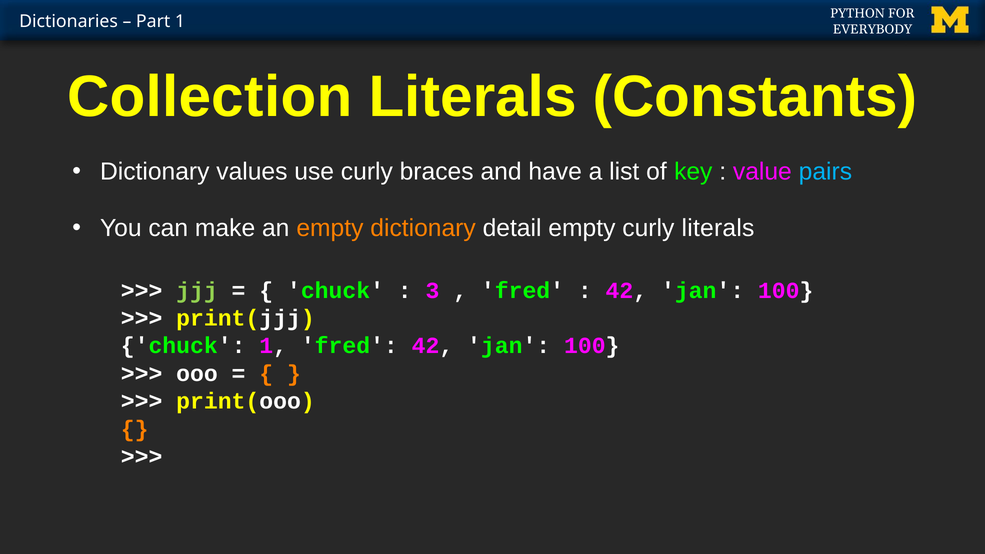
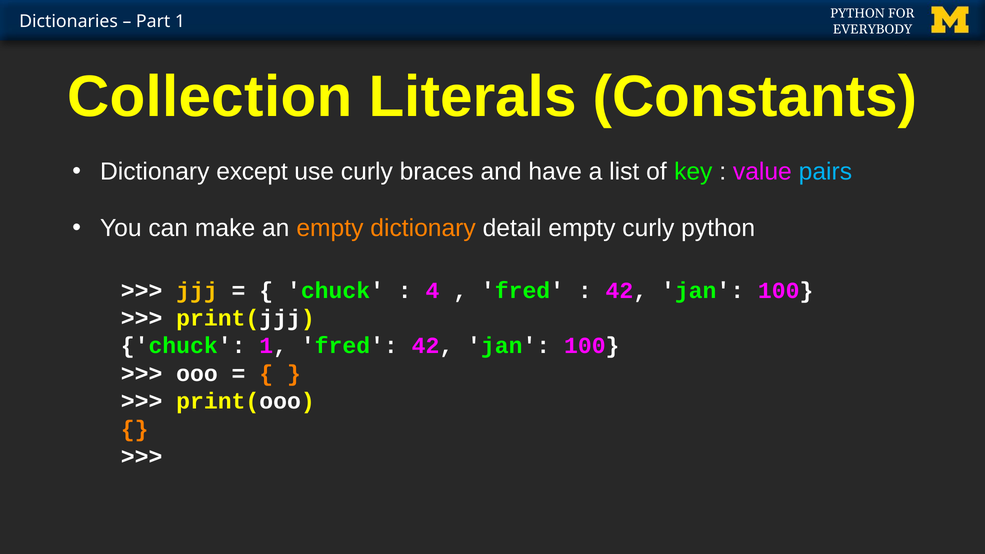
values: values -> except
curly literals: literals -> python
jjj colour: light green -> yellow
3: 3 -> 4
